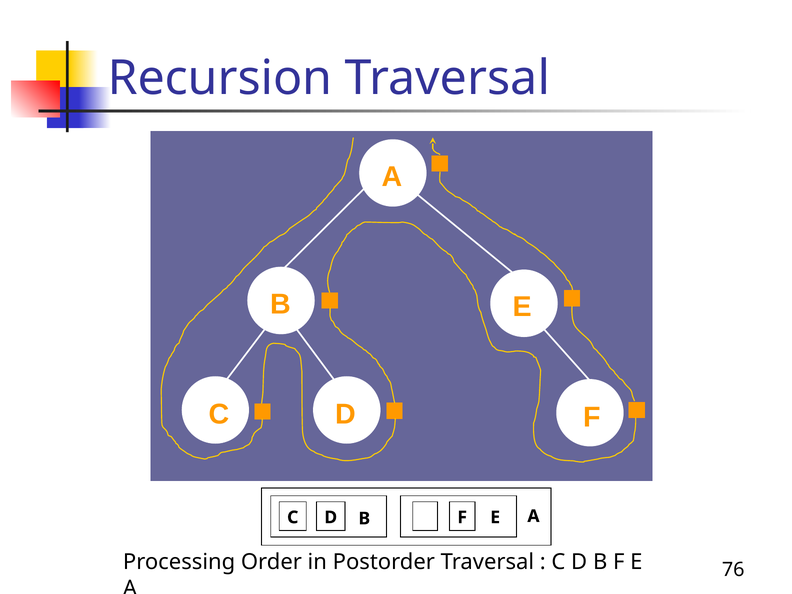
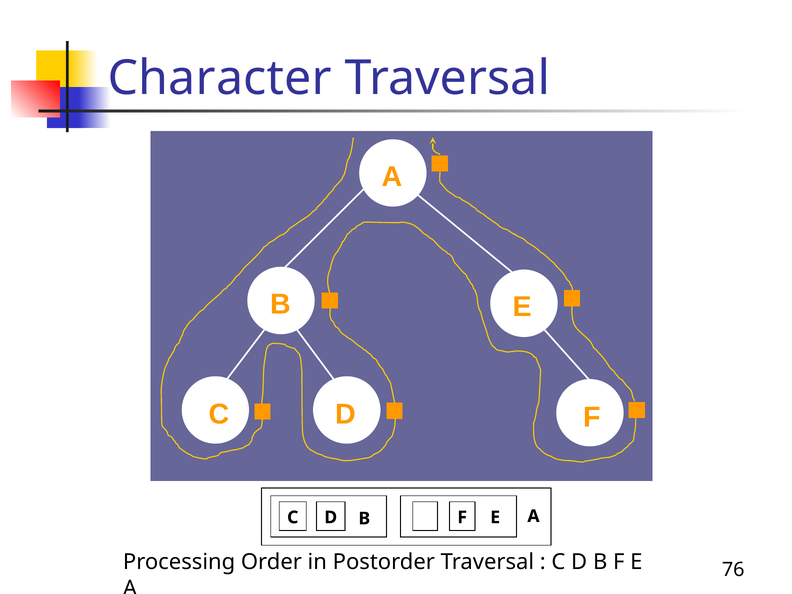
Recursion: Recursion -> Character
